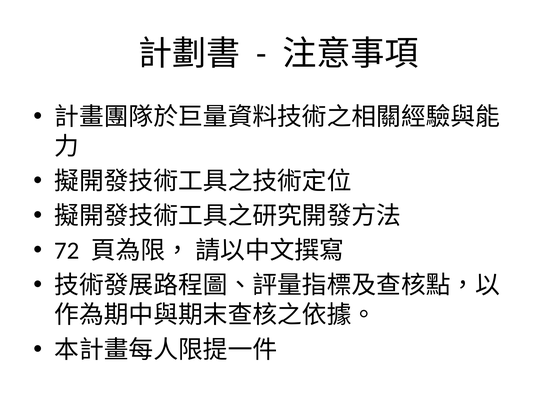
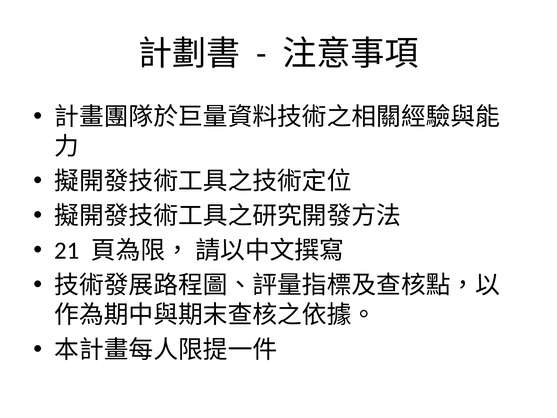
72: 72 -> 21
